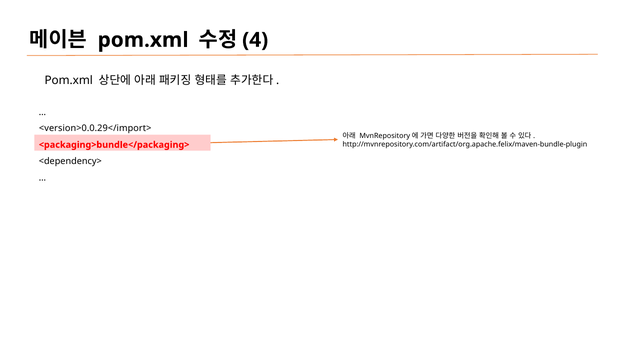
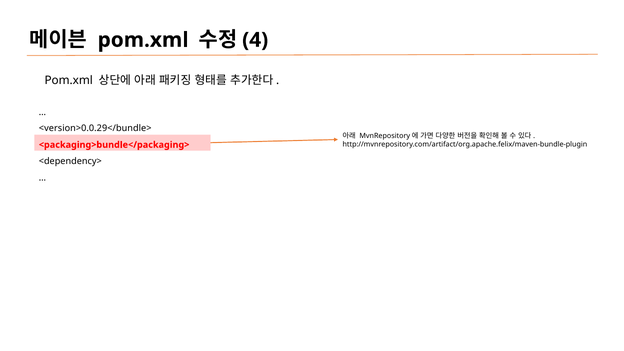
<version>0.0.29</import>: <version>0.0.29</import> -> <version>0.0.29</bundle>
